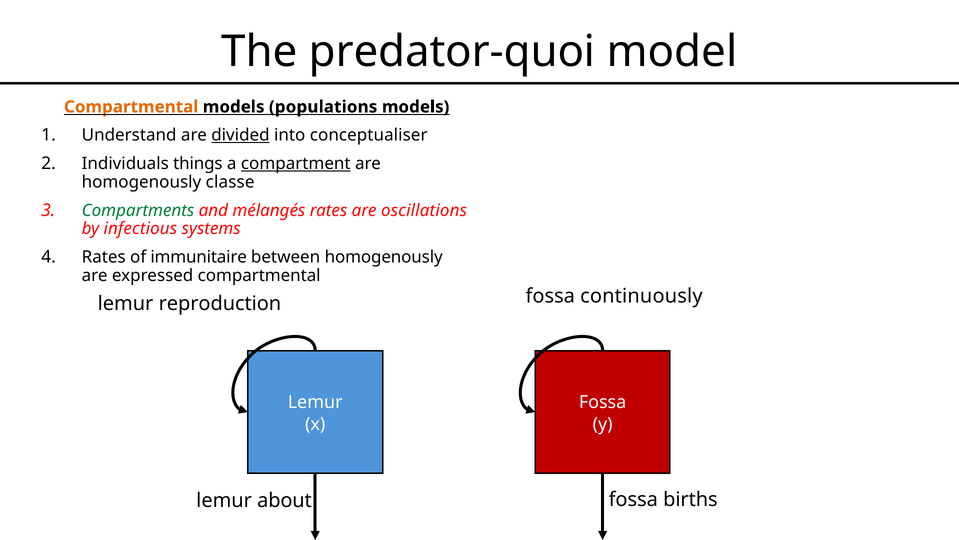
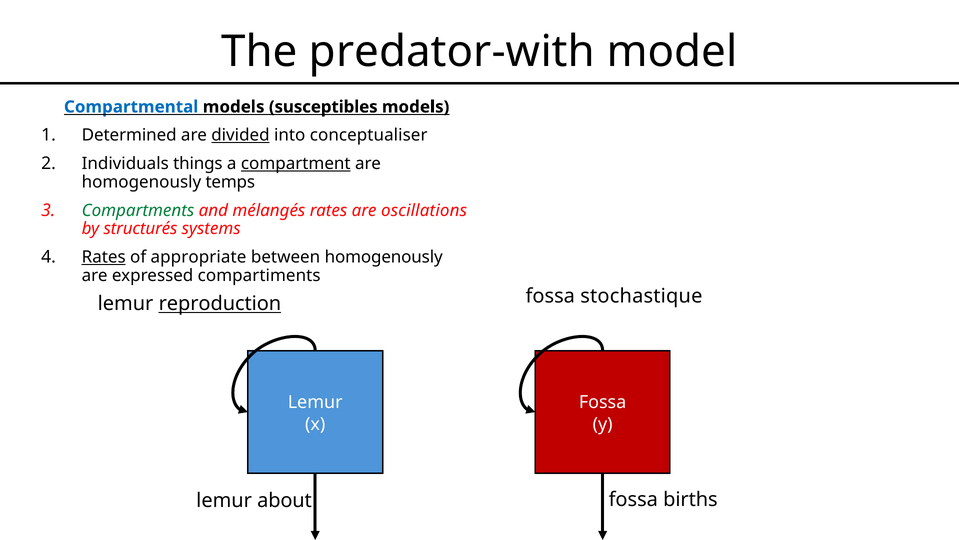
predator-quoi: predator-quoi -> predator-with
Compartmental at (131, 107) colour: orange -> blue
populations: populations -> susceptibles
Understand: Understand -> Determined
classe: classe -> temps
infectious: infectious -> structurés
Rates at (104, 257) underline: none -> present
immunitaire: immunitaire -> appropriate
expressed compartmental: compartmental -> compartiments
reproduction underline: none -> present
continuously: continuously -> stochastique
